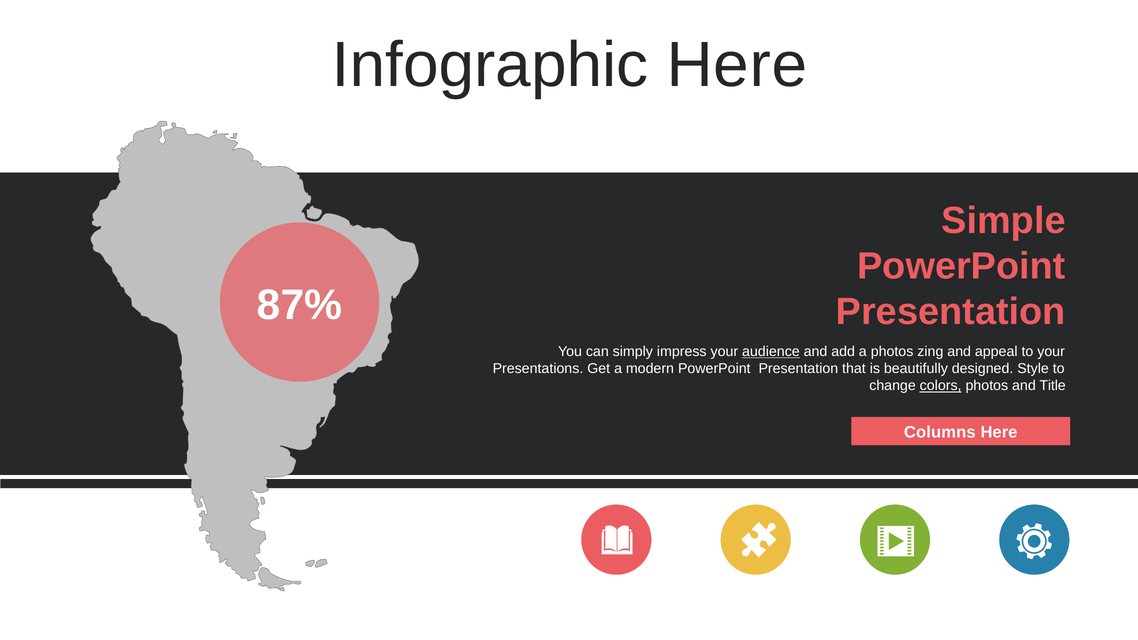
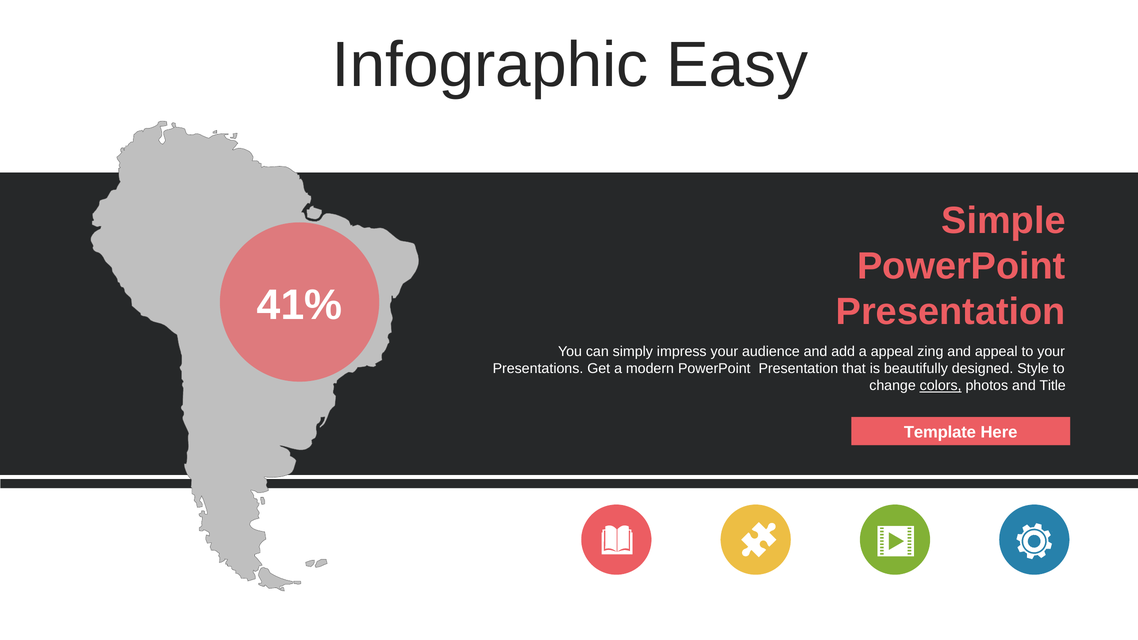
Infographic Here: Here -> Easy
87%: 87% -> 41%
audience underline: present -> none
a photos: photos -> appeal
Columns: Columns -> Template
